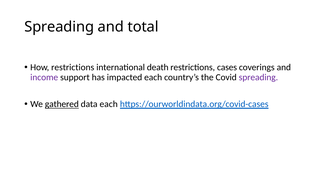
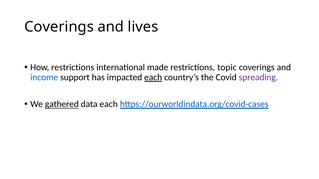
Spreading at (59, 27): Spreading -> Coverings
total: total -> lives
death: death -> made
cases: cases -> topic
income colour: purple -> blue
each at (153, 78) underline: none -> present
